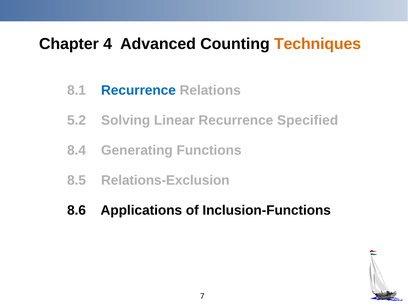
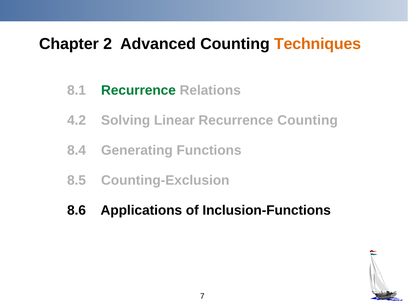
4: 4 -> 2
Recurrence at (138, 91) colour: blue -> green
5.2: 5.2 -> 4.2
Recurrence Specified: Specified -> Counting
Relations-Exclusion: Relations-Exclusion -> Counting-Exclusion
